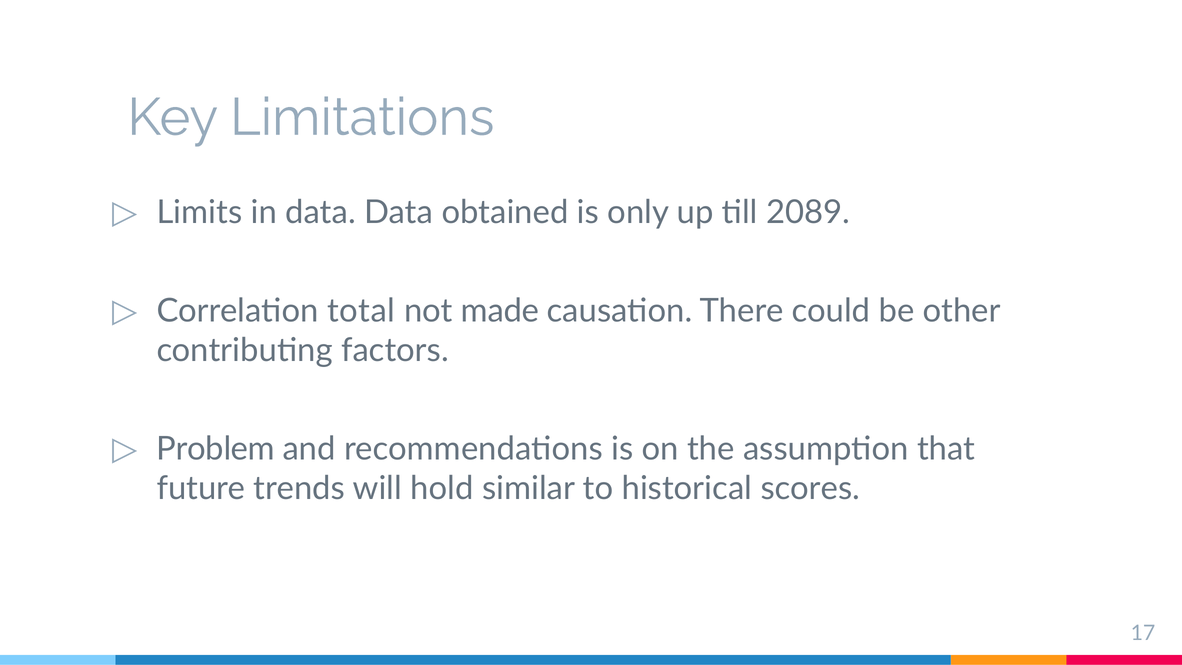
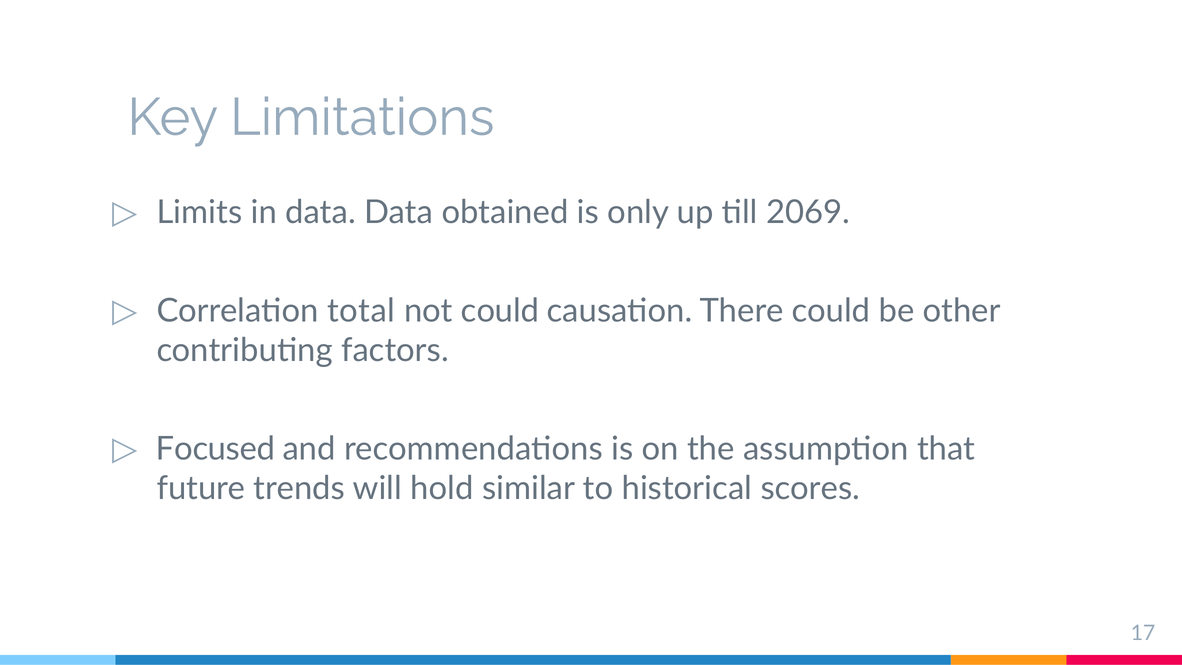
2089: 2089 -> 2069
not made: made -> could
Problem: Problem -> Focused
